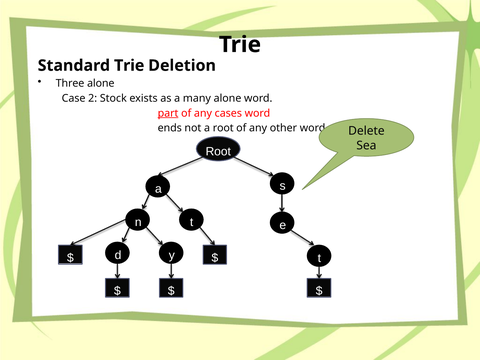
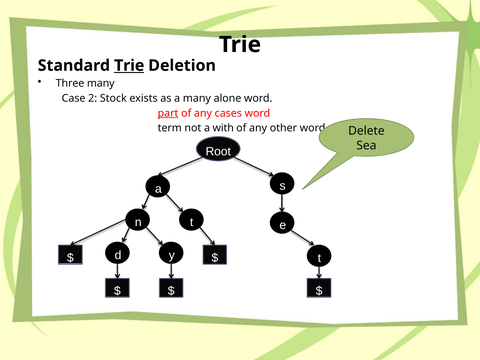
Trie at (129, 66) underline: none -> present
Three alone: alone -> many
ends: ends -> term
a root: root -> with
